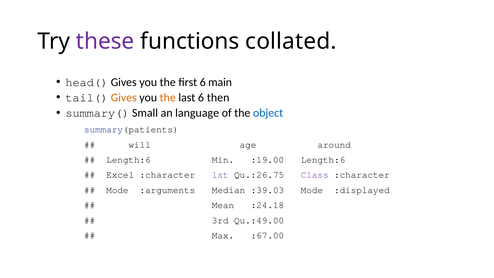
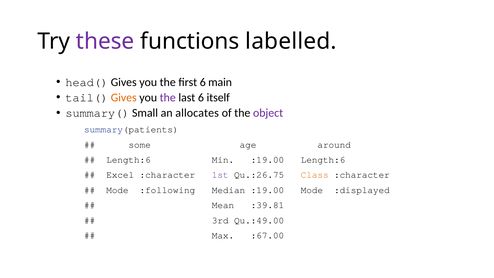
collated: collated -> labelled
the at (168, 97) colour: orange -> purple
then: then -> itself
language: language -> allocates
object colour: blue -> purple
will: will -> some
Class colour: purple -> orange
:arguments: :arguments -> :following
Median :39.03: :39.03 -> :19.00
:24.18: :24.18 -> :39.81
